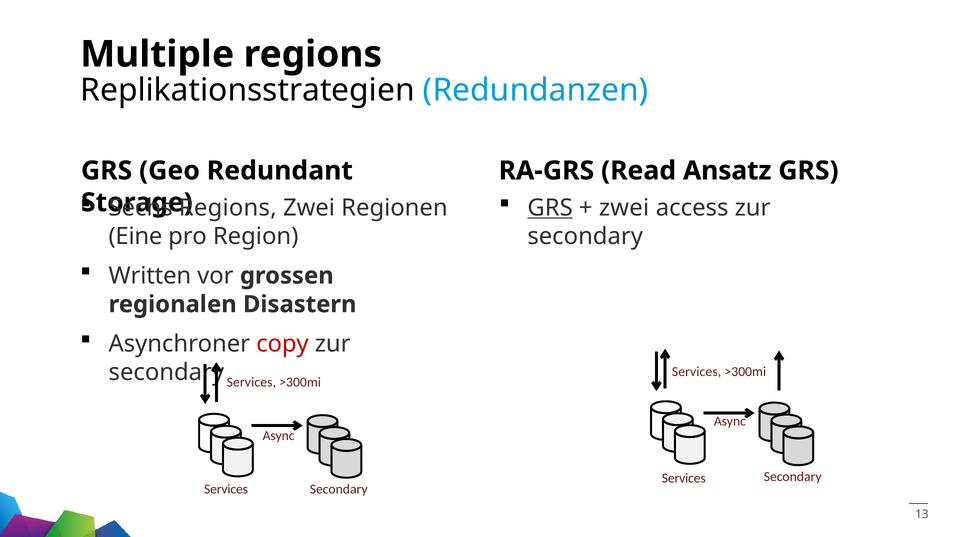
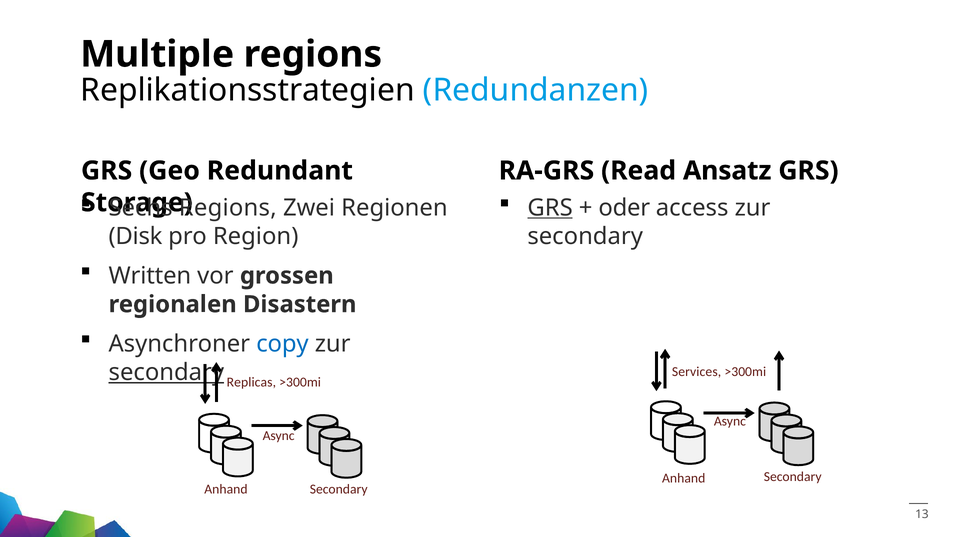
zwei at (624, 208): zwei -> oder
Eine: Eine -> Disk
copy colour: red -> blue
secondary at (166, 373) underline: none -> present
Services at (251, 382): Services -> Replicas
Services at (684, 479): Services -> Anhand
Services at (226, 490): Services -> Anhand
